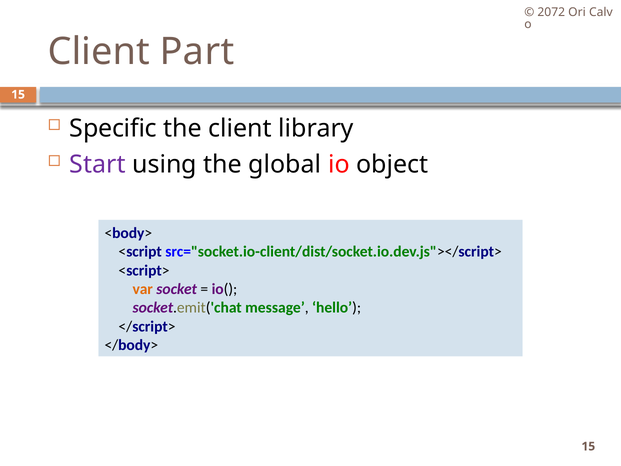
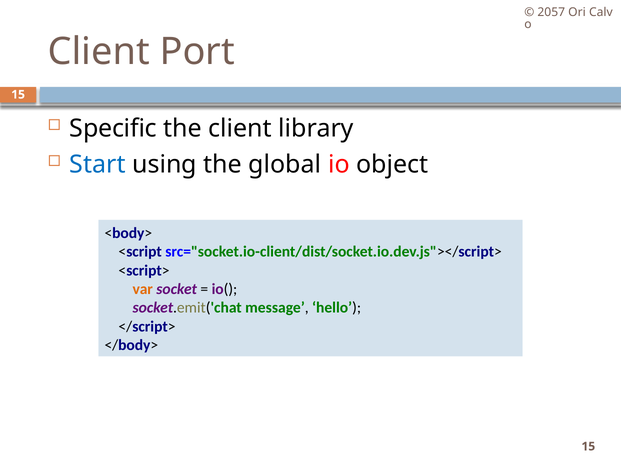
2072: 2072 -> 2057
Part: Part -> Port
Start colour: purple -> blue
